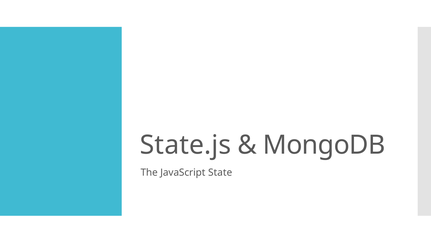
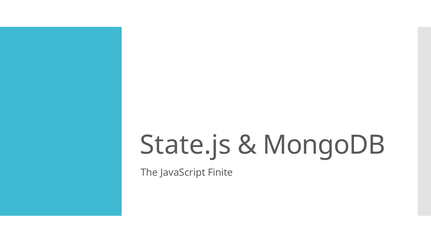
State: State -> Finite
